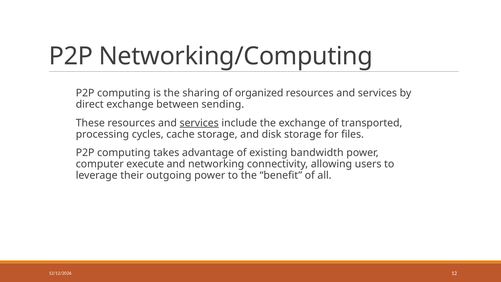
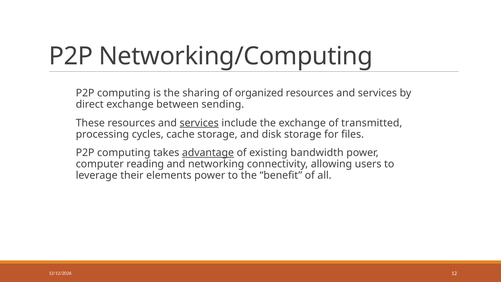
transported: transported -> transmitted
advantage underline: none -> present
execute: execute -> reading
outgoing: outgoing -> elements
